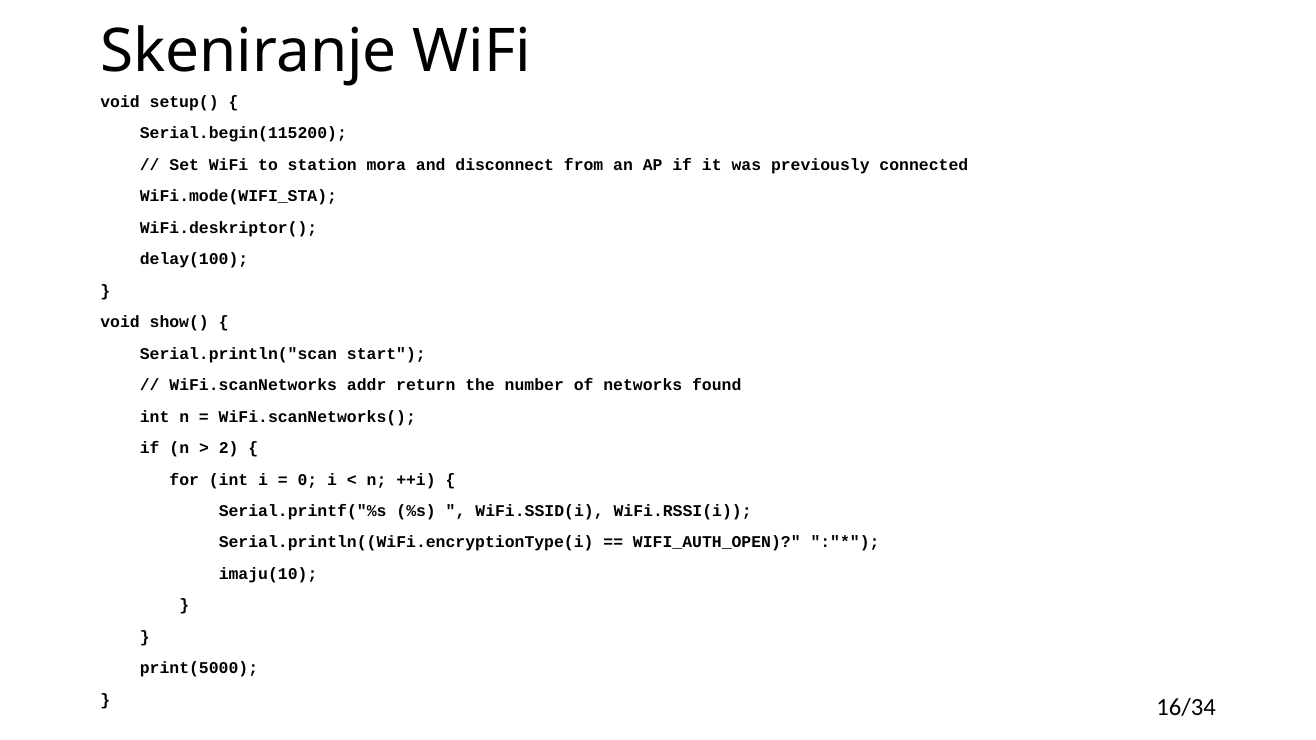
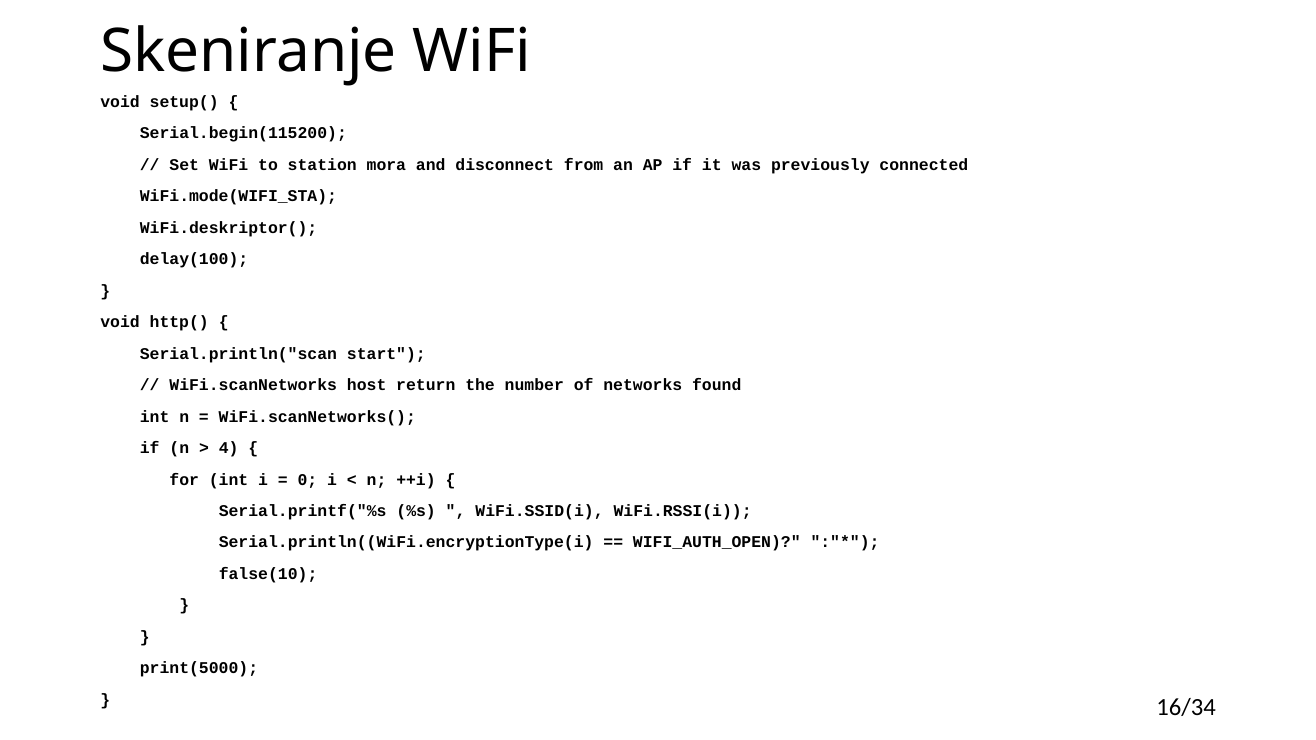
show(: show( -> http(
addr: addr -> host
2: 2 -> 4
imaju(10: imaju(10 -> false(10
